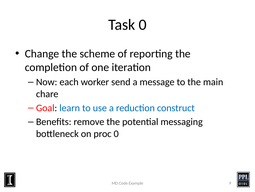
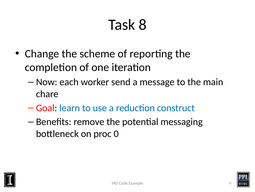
Task 0: 0 -> 8
